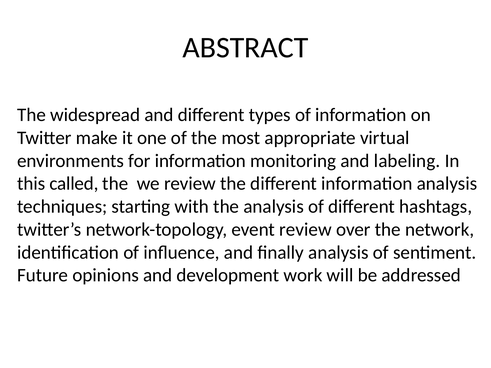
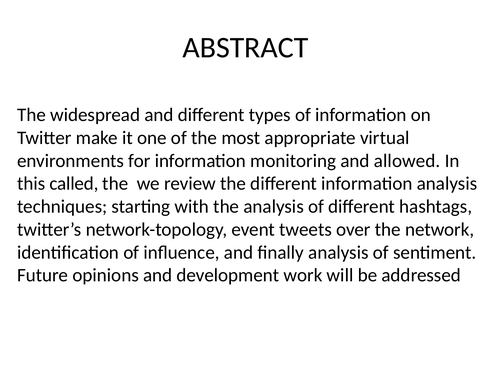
labeling: labeling -> allowed
event review: review -> tweets
